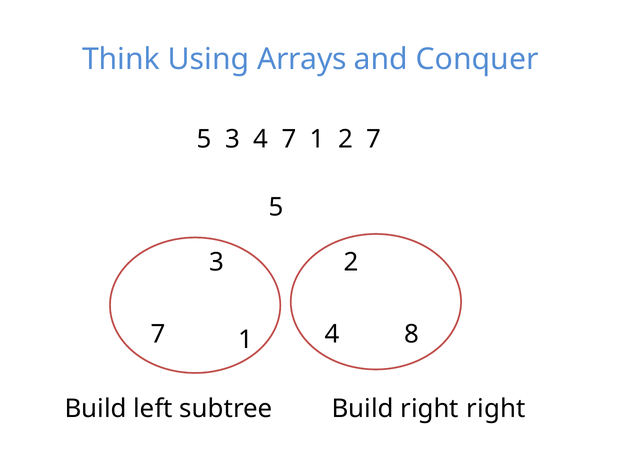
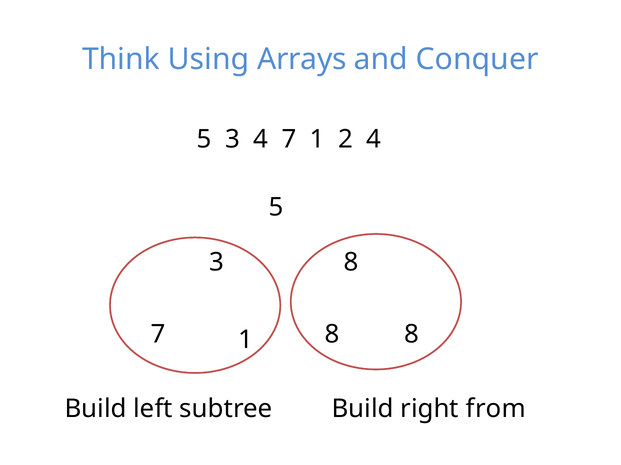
1 2 7: 7 -> 4
3 2: 2 -> 8
1 4: 4 -> 8
right right: right -> from
